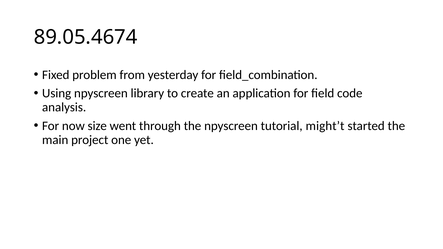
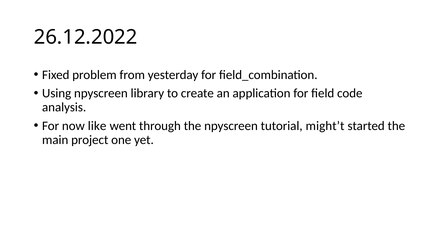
89.05.4674: 89.05.4674 -> 26.12.2022
size: size -> like
